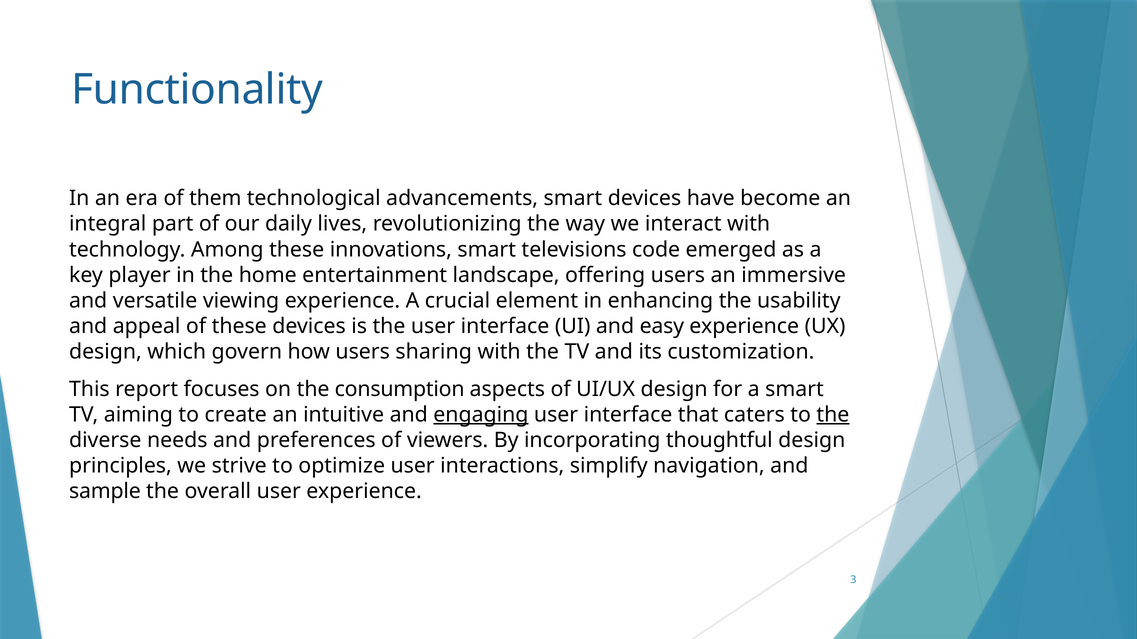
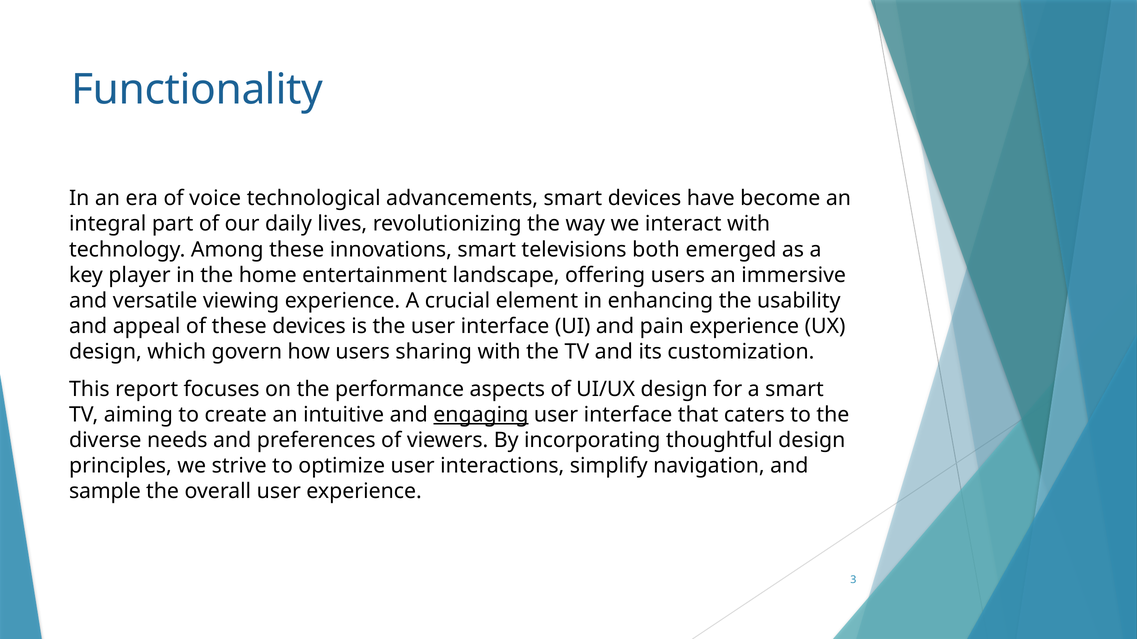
them: them -> voice
code: code -> both
easy: easy -> pain
consumption: consumption -> performance
the at (833, 415) underline: present -> none
